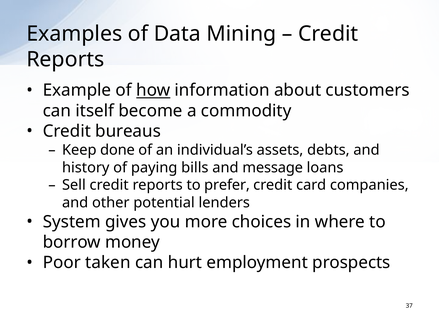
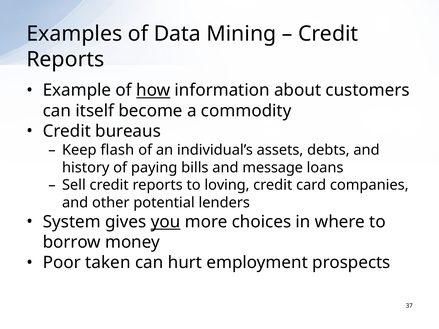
done: done -> flash
prefer: prefer -> loving
you underline: none -> present
